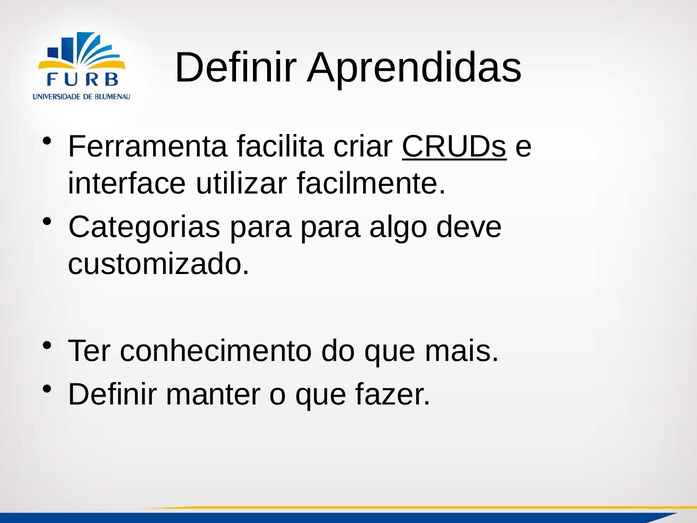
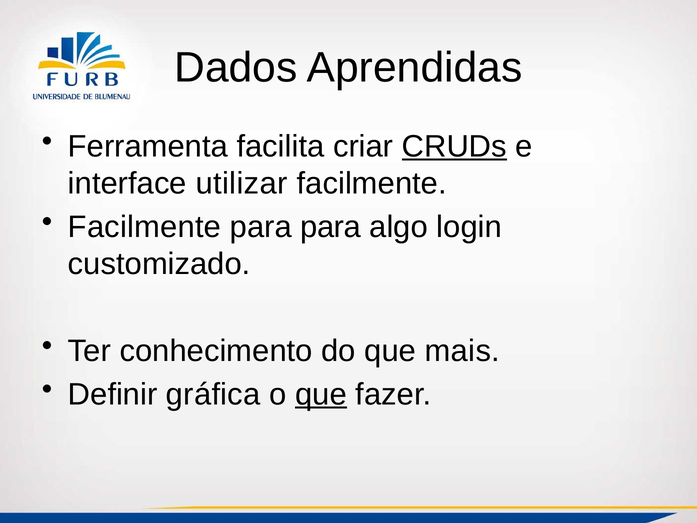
Definir at (236, 67): Definir -> Dados
Categorias at (144, 227): Categorias -> Facilmente
deve: deve -> login
manter: manter -> gráfica
que at (321, 394) underline: none -> present
